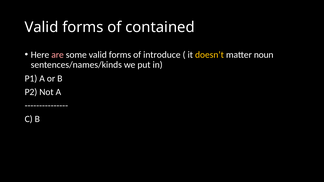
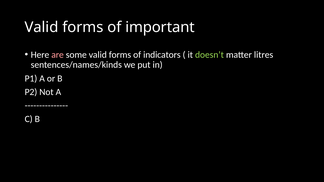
contained: contained -> important
introduce: introduce -> indicators
doesn’t colour: yellow -> light green
noun: noun -> litres
